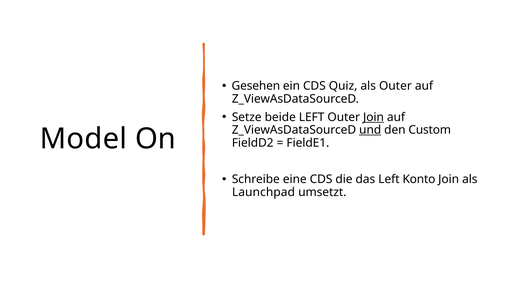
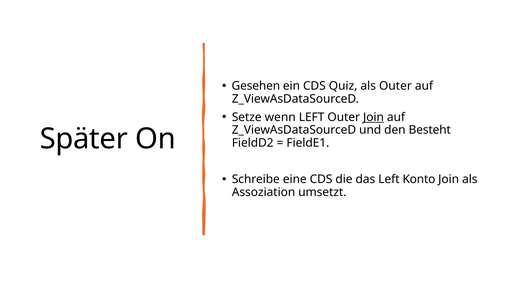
beide: beide -> wenn
und underline: present -> none
Custom: Custom -> Besteht
Model: Model -> Später
Launchpad: Launchpad -> Assoziation
